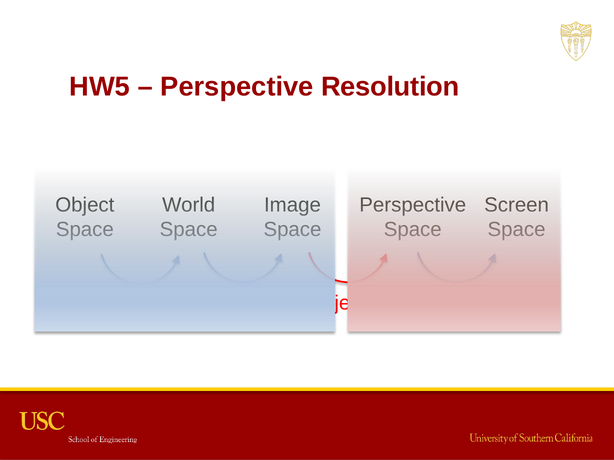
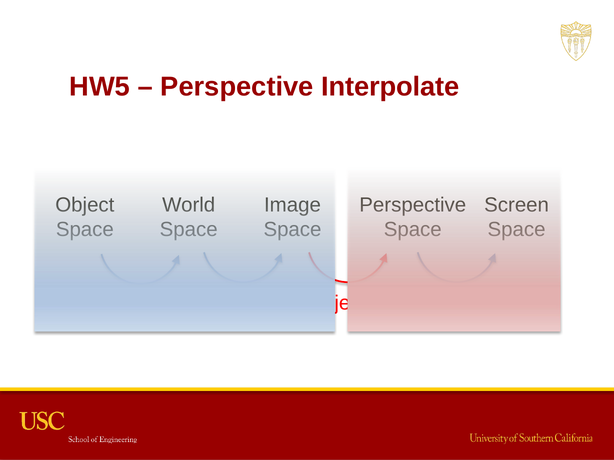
Resolution: Resolution -> Interpolate
